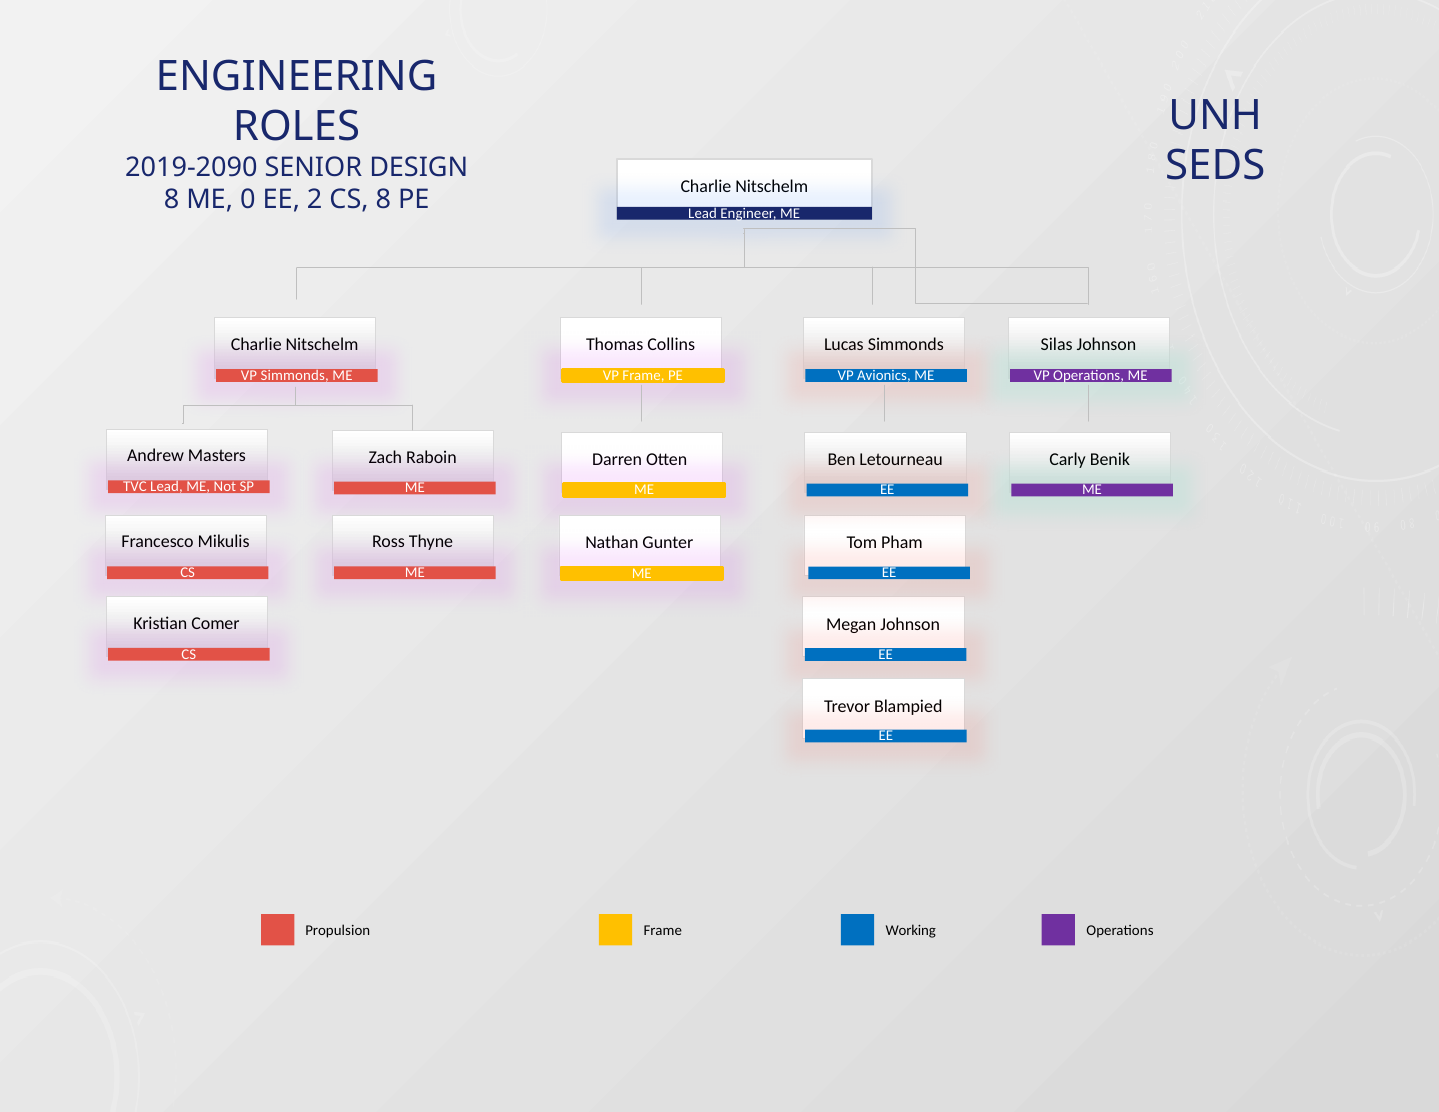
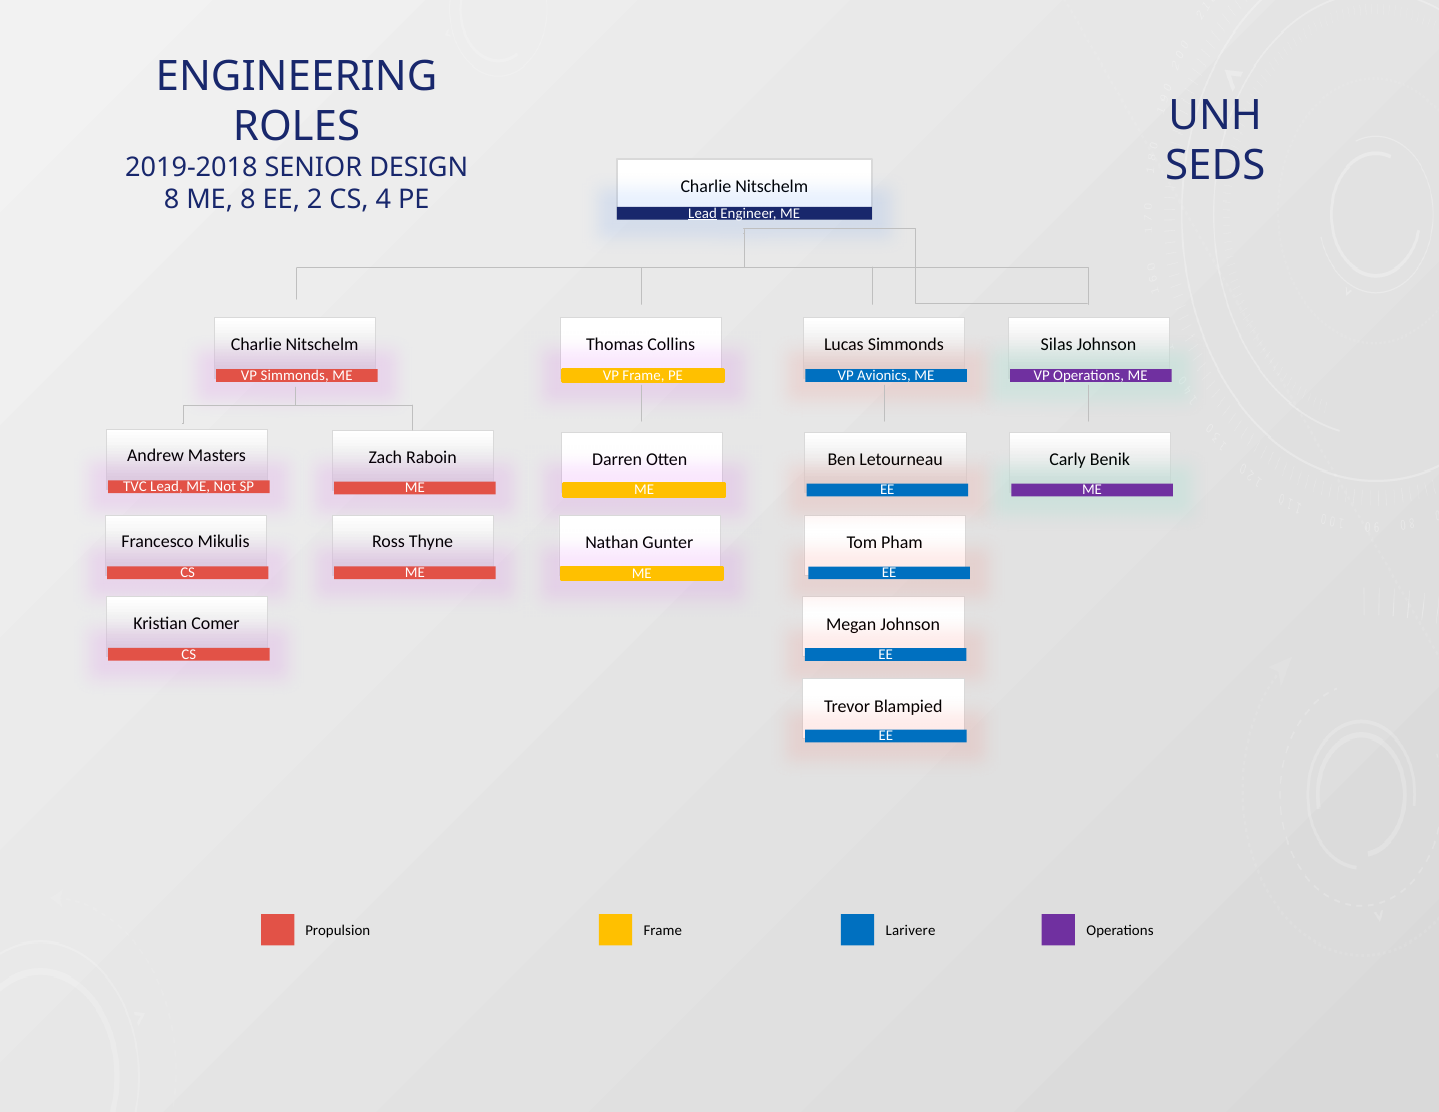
2019-2090: 2019-2090 -> 2019-2018
ME 0: 0 -> 8
CS 8: 8 -> 4
Lead at (703, 213) underline: none -> present
Working: Working -> Larivere
